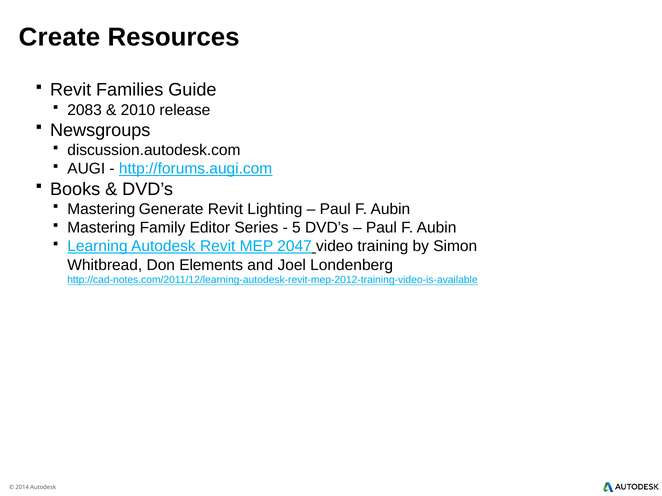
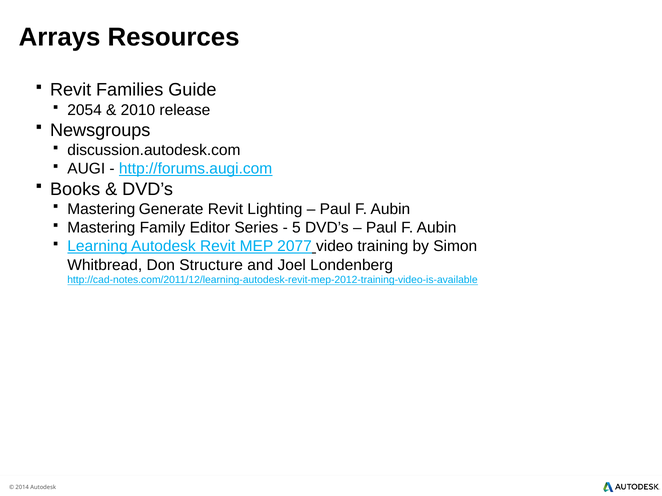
Create: Create -> Arrays
2083: 2083 -> 2054
2047: 2047 -> 2077
Elements: Elements -> Structure
